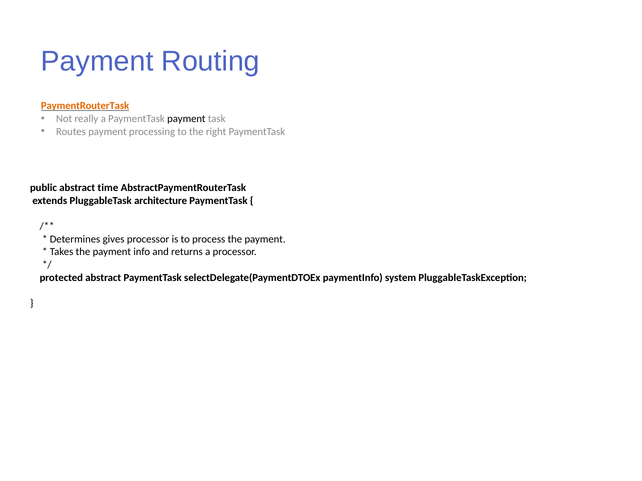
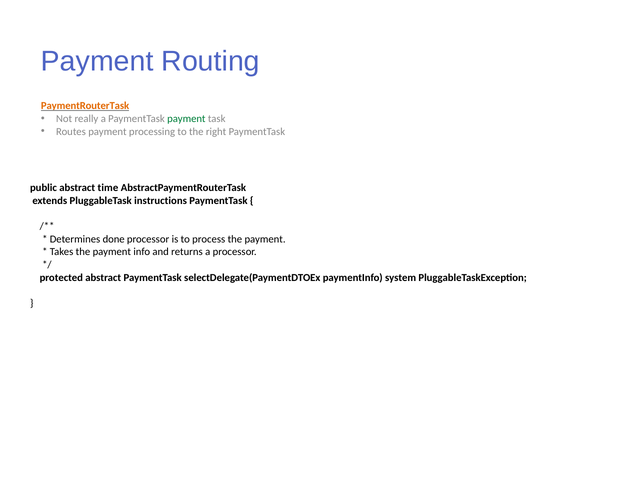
payment at (186, 119) colour: black -> green
architecture: architecture -> instructions
gives: gives -> done
